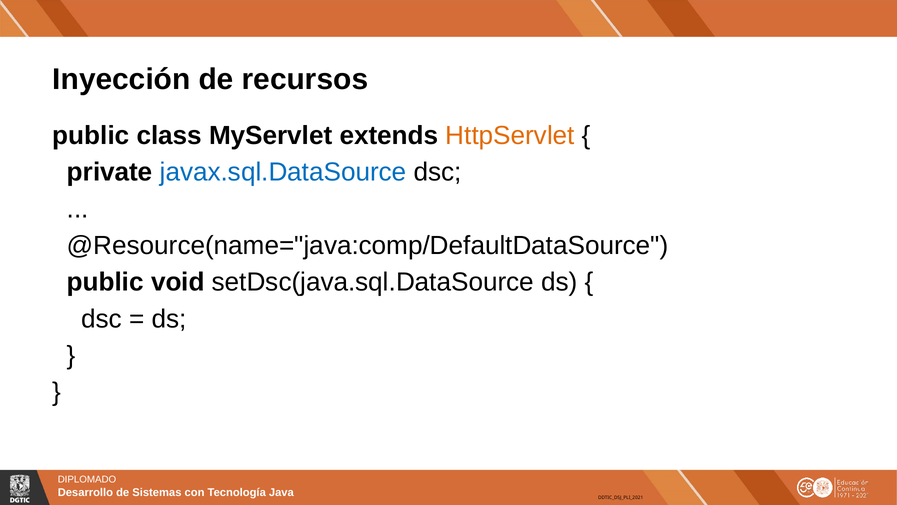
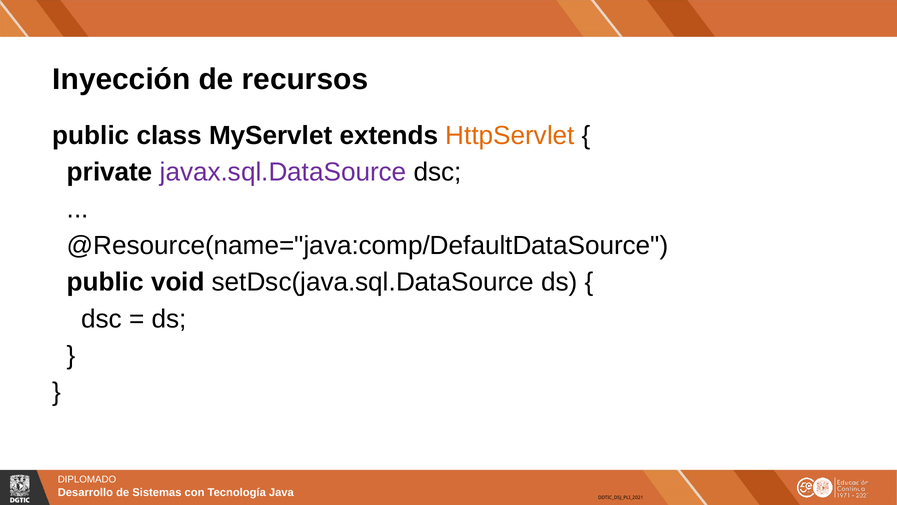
javax.sql.DataSource colour: blue -> purple
